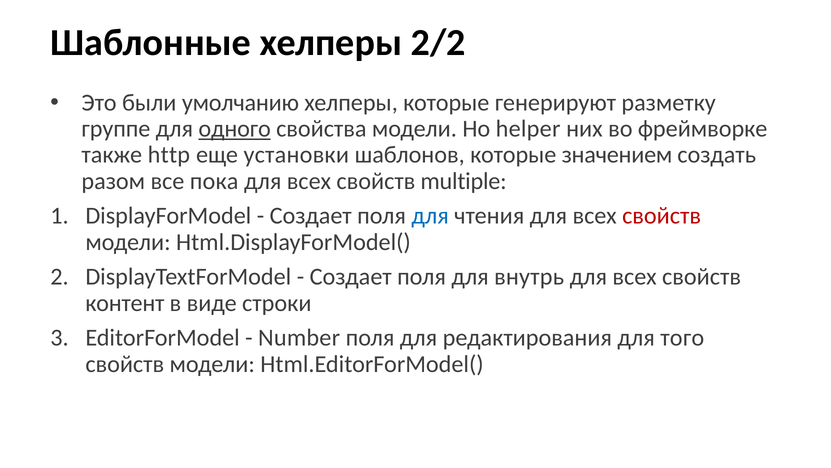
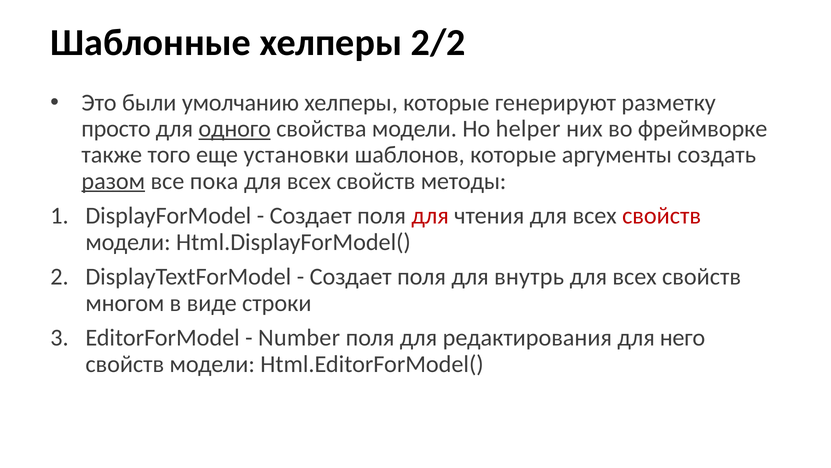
группе: группе -> просто
http: http -> того
значением: значением -> аргументы
разом underline: none -> present
multiple: multiple -> методы
для at (430, 216) colour: blue -> red
контент: контент -> многом
того: того -> него
